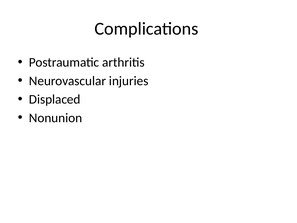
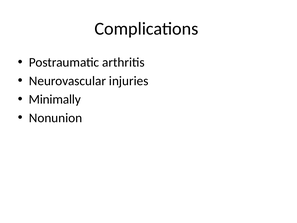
Displaced: Displaced -> Minimally
